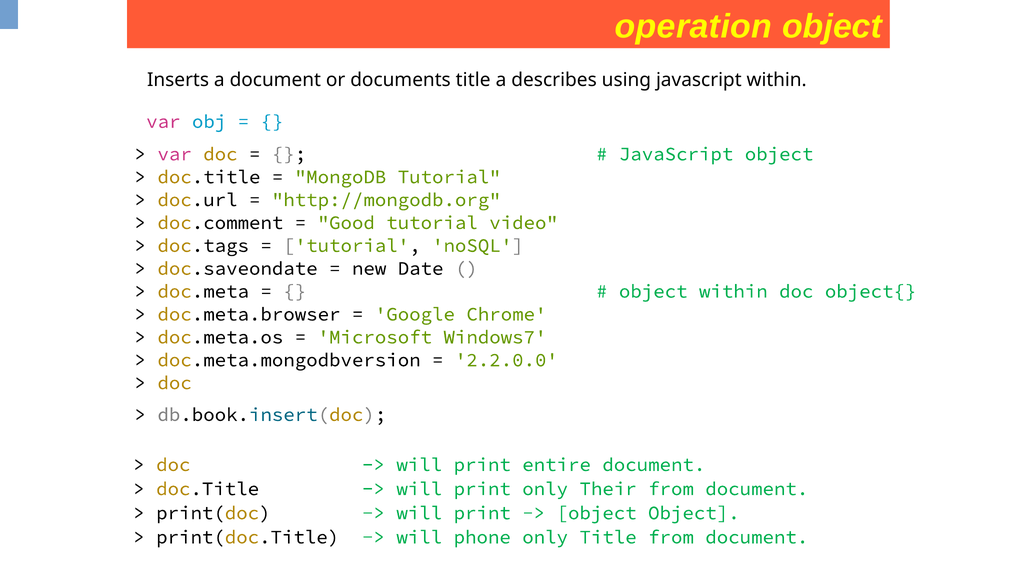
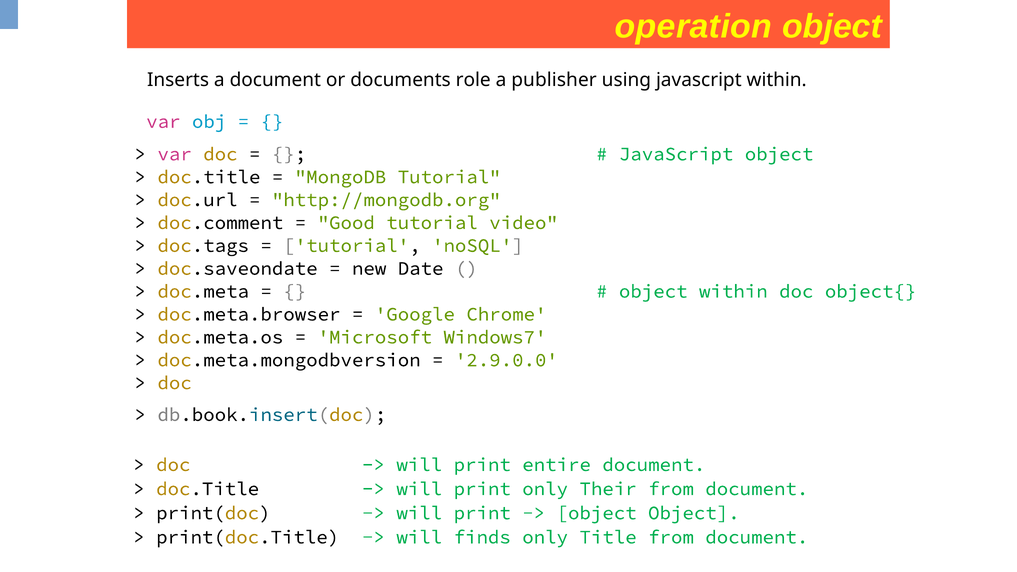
documents title: title -> role
describes: describes -> publisher
2.2.0.0: 2.2.0.0 -> 2.9.0.0
phone: phone -> finds
